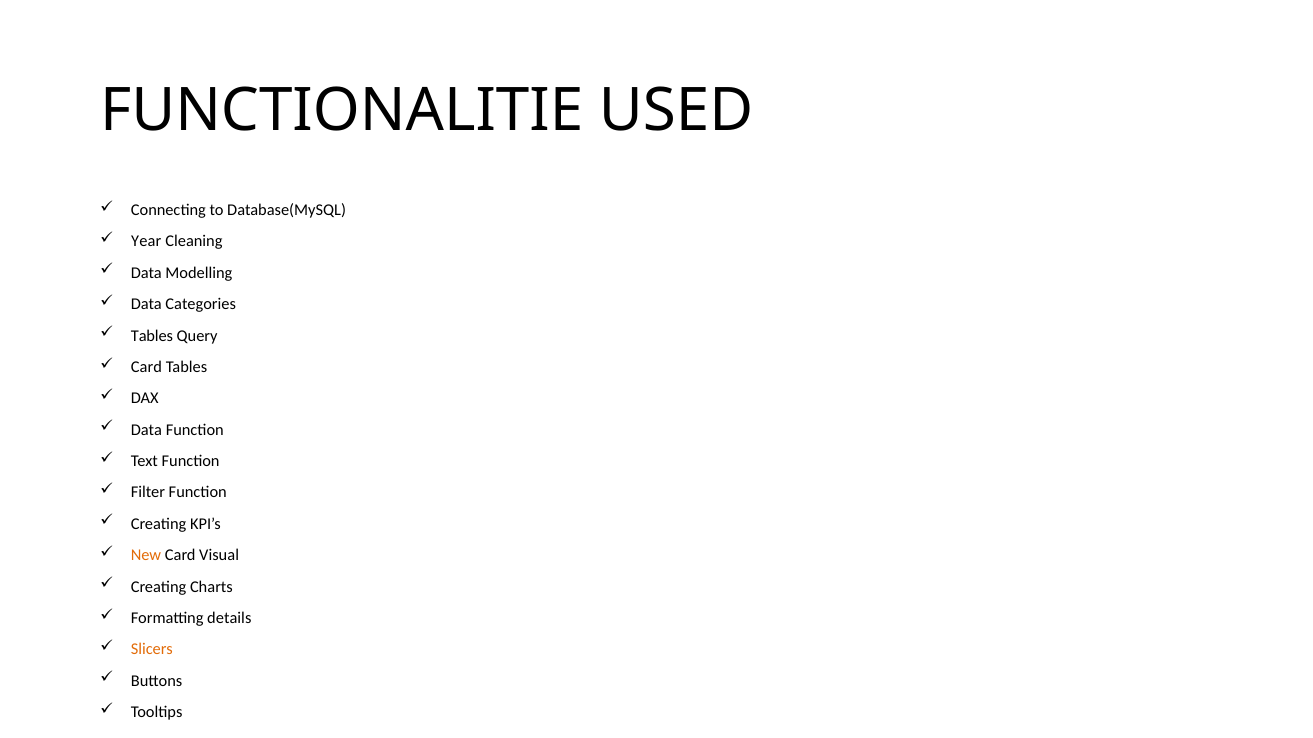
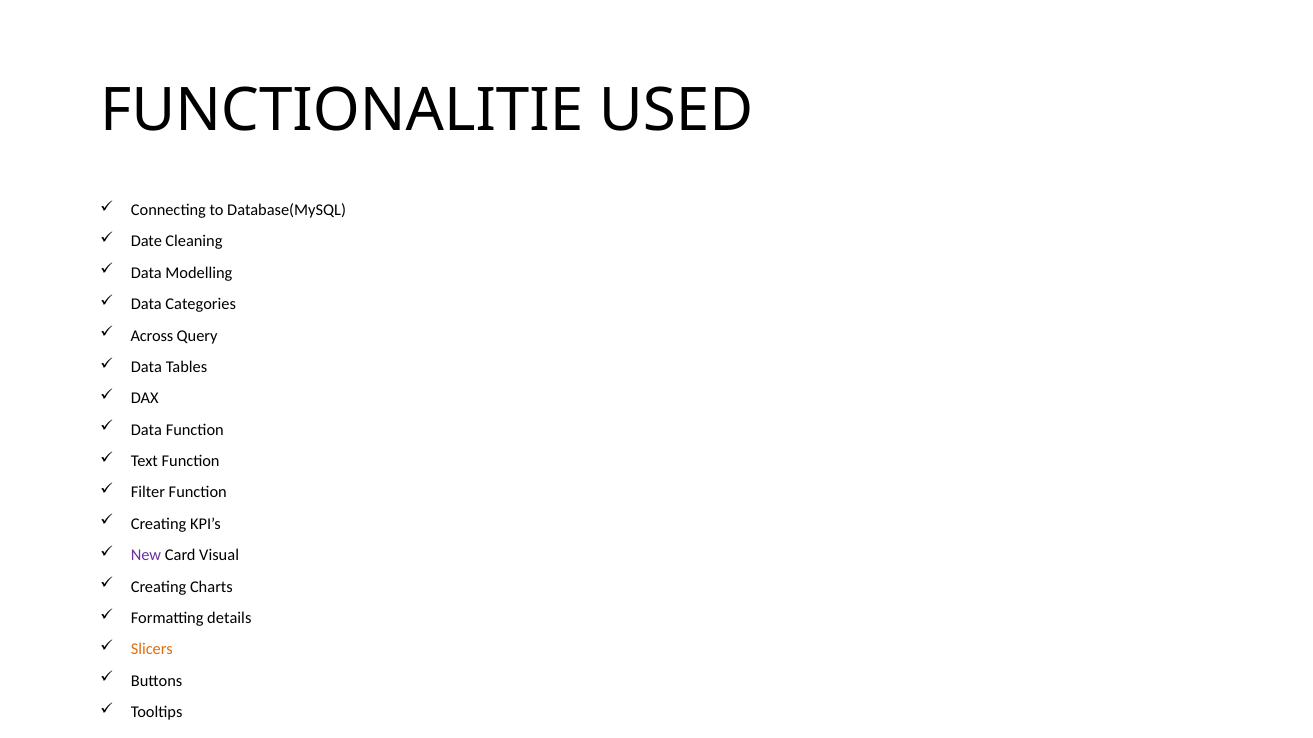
Year: Year -> Date
Tables at (152, 336): Tables -> Across
Card at (146, 367): Card -> Data
New colour: orange -> purple
